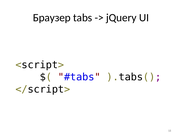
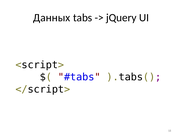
Браузер: Браузер -> Данных
